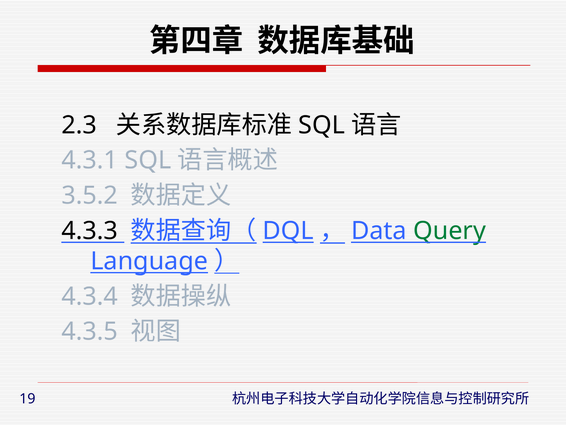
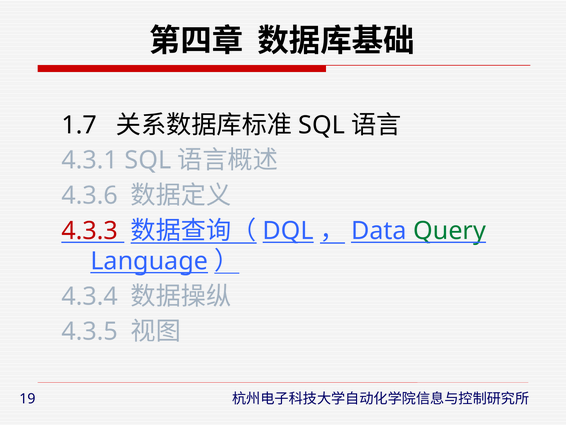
2.3: 2.3 -> 1.7
3.5.2: 3.5.2 -> 4.3.6
4.3.3 colour: black -> red
